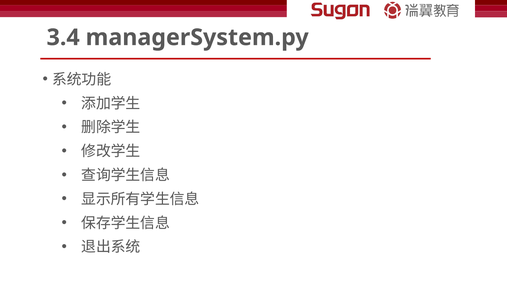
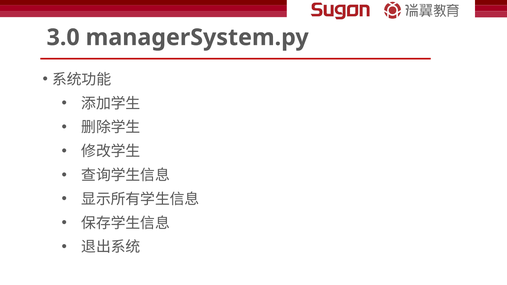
3.4: 3.4 -> 3.0
